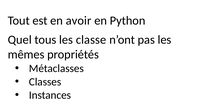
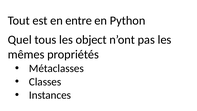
avoir: avoir -> entre
classe: classe -> object
